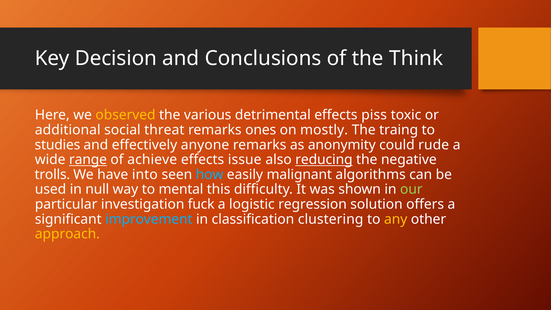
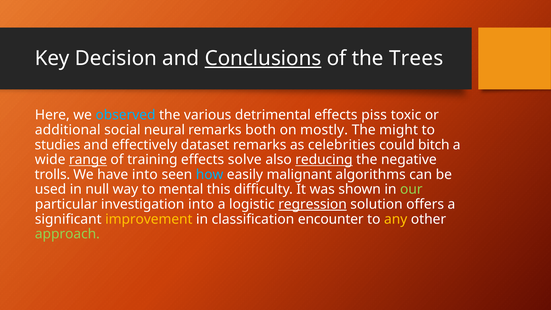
Conclusions underline: none -> present
Think: Think -> Trees
observed colour: yellow -> light blue
threat: threat -> neural
ones: ones -> both
traing: traing -> might
anyone: anyone -> dataset
anonymity: anonymity -> celebrities
rude: rude -> bitch
achieve: achieve -> training
issue: issue -> solve
investigation fuck: fuck -> into
regression underline: none -> present
improvement colour: light blue -> yellow
clustering: clustering -> encounter
approach colour: yellow -> light green
